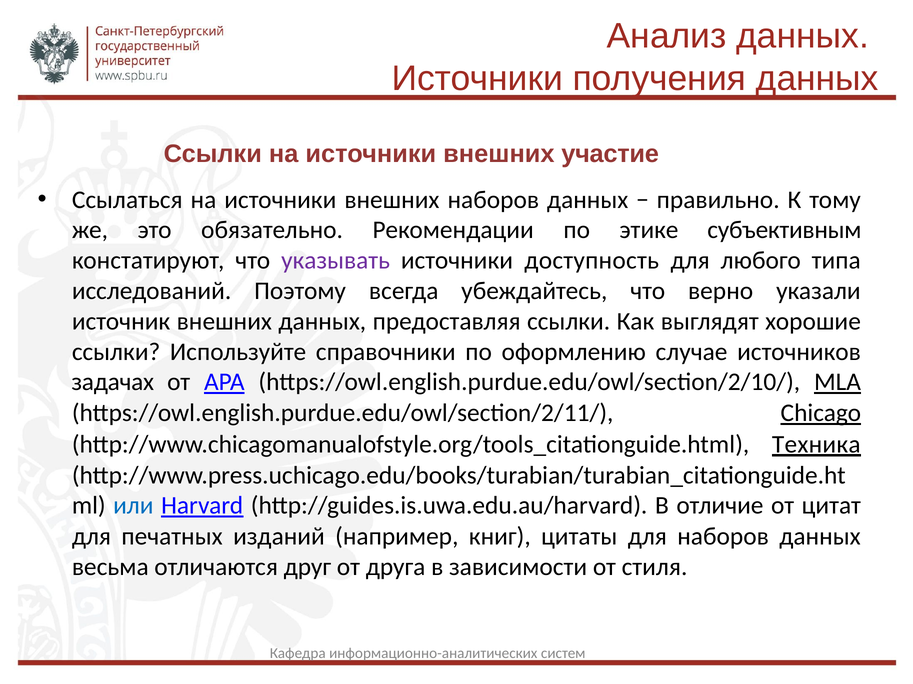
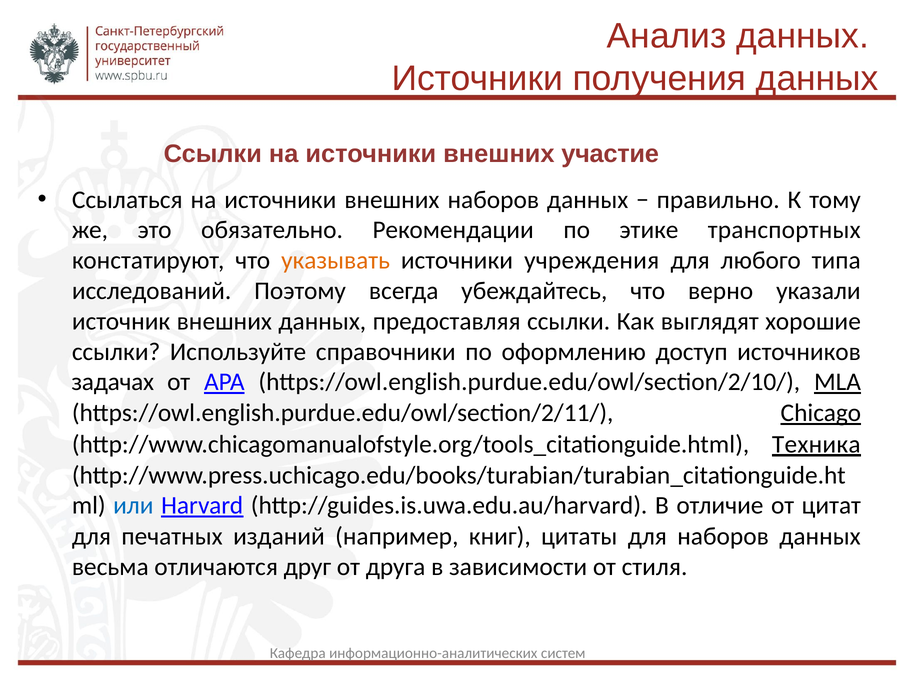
субъективным: субъективным -> транспортных
указывать colour: purple -> orange
доступность: доступность -> учреждения
случае: случае -> доступ
